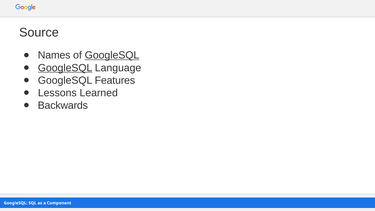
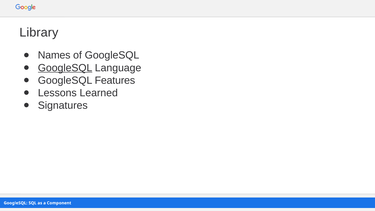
Source: Source -> Library
GoogleSQL at (112, 55) underline: present -> none
Backwards: Backwards -> Signatures
